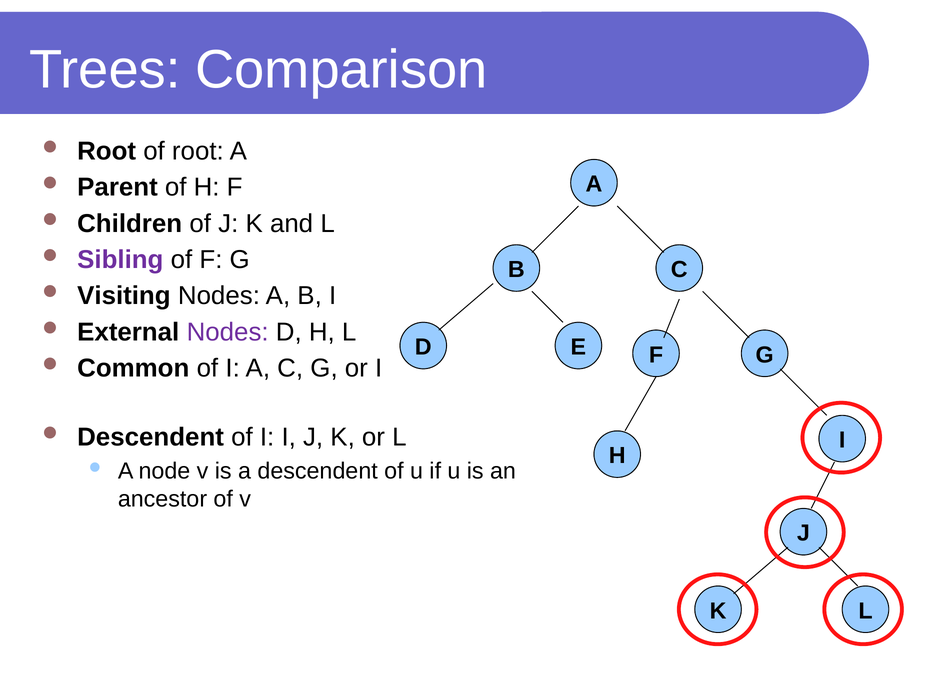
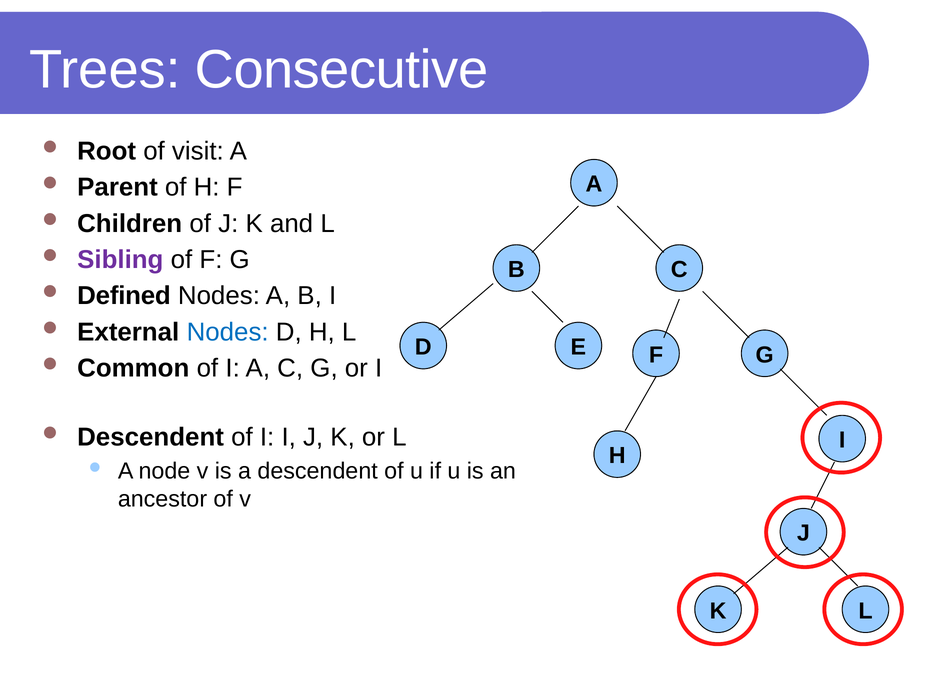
Comparison: Comparison -> Consecutive
of root: root -> visit
Visiting: Visiting -> Defined
Nodes at (228, 332) colour: purple -> blue
